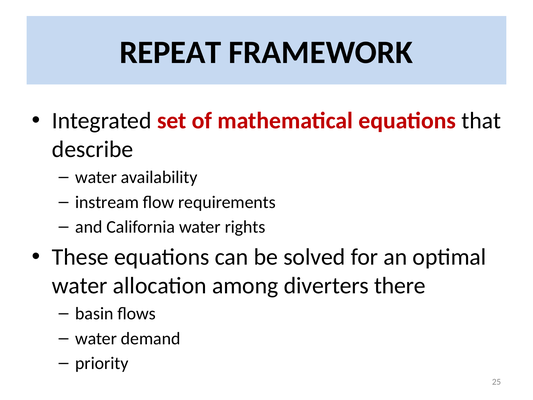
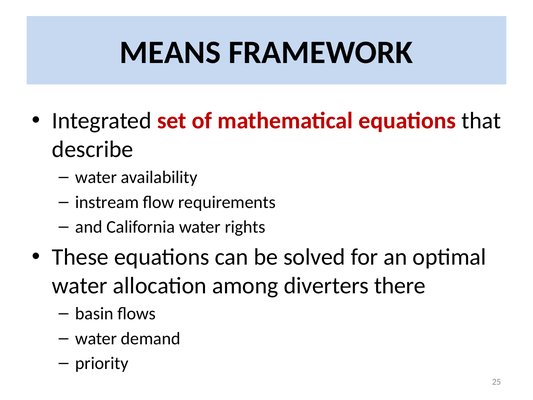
REPEAT: REPEAT -> MEANS
